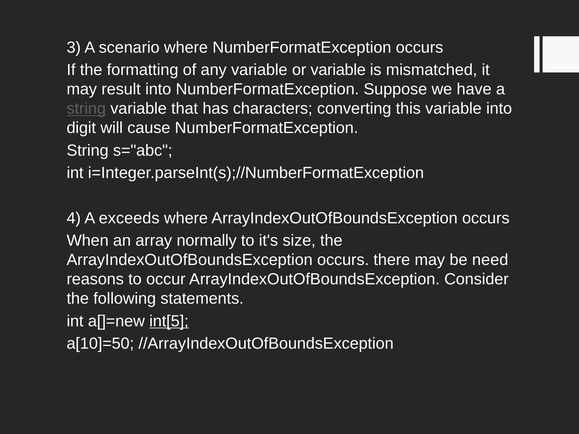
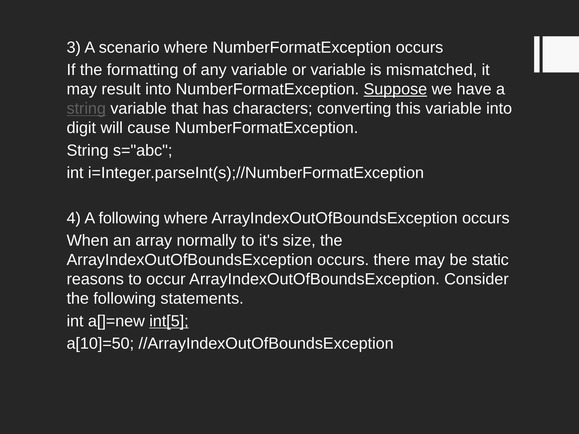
Suppose underline: none -> present
A exceeds: exceeds -> following
need: need -> static
